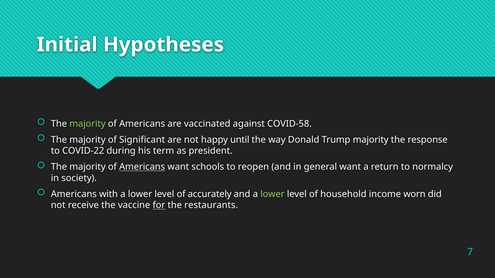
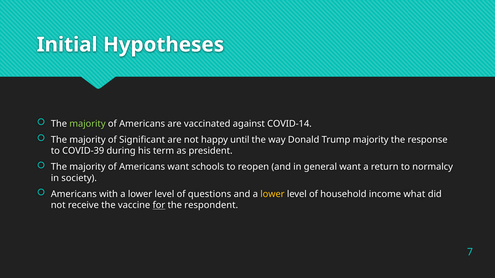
COVID-58: COVID-58 -> COVID-14
COVID-22: COVID-22 -> COVID-39
Americans at (142, 167) underline: present -> none
accurately: accurately -> questions
lower at (272, 194) colour: light green -> yellow
worn: worn -> what
restaurants: restaurants -> respondent
